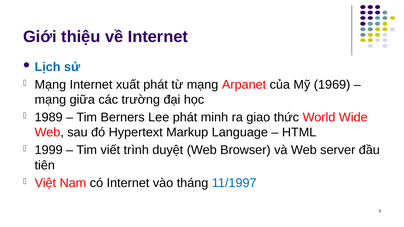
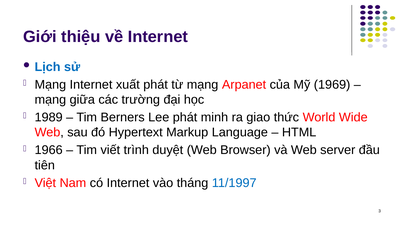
1999: 1999 -> 1966
